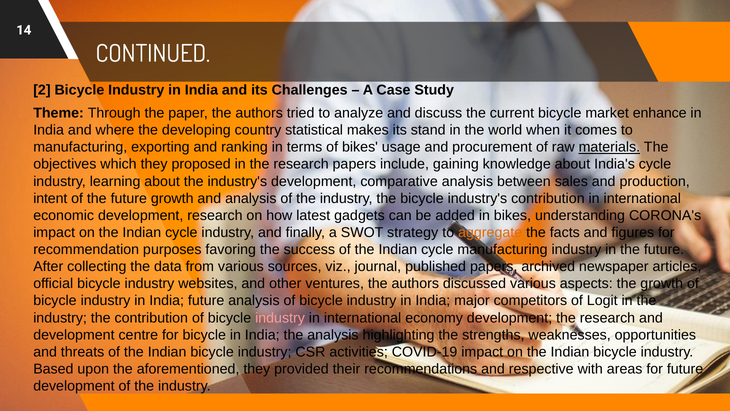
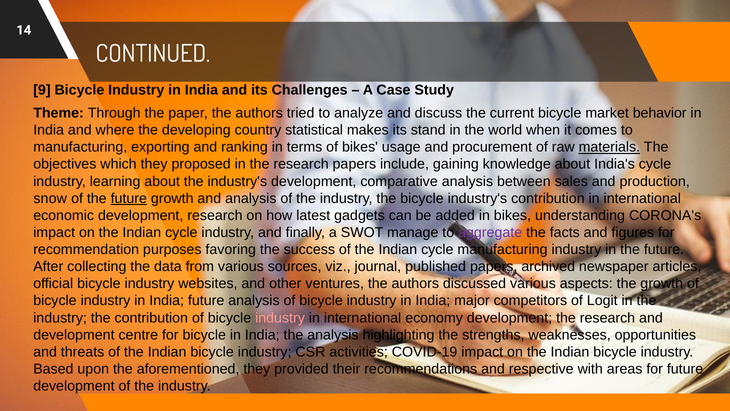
2: 2 -> 9
enhance: enhance -> behavior
intent: intent -> snow
future at (129, 198) underline: none -> present
strategy: strategy -> manage
aggregate colour: orange -> purple
